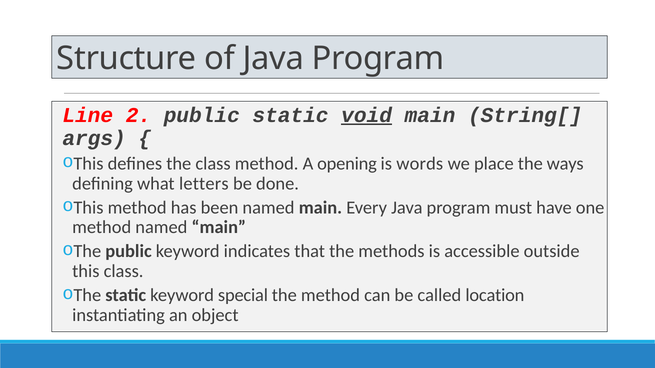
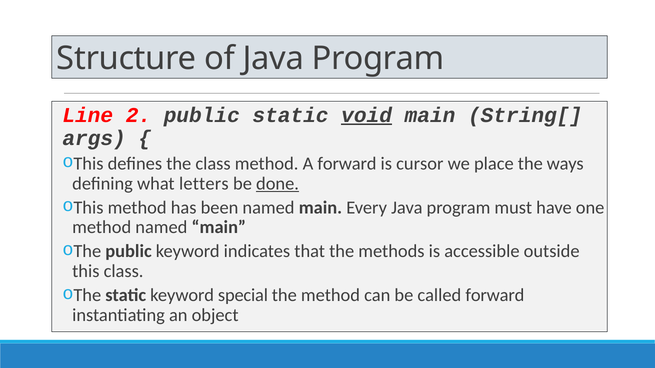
A opening: opening -> forward
words: words -> cursor
done underline: none -> present
called location: location -> forward
